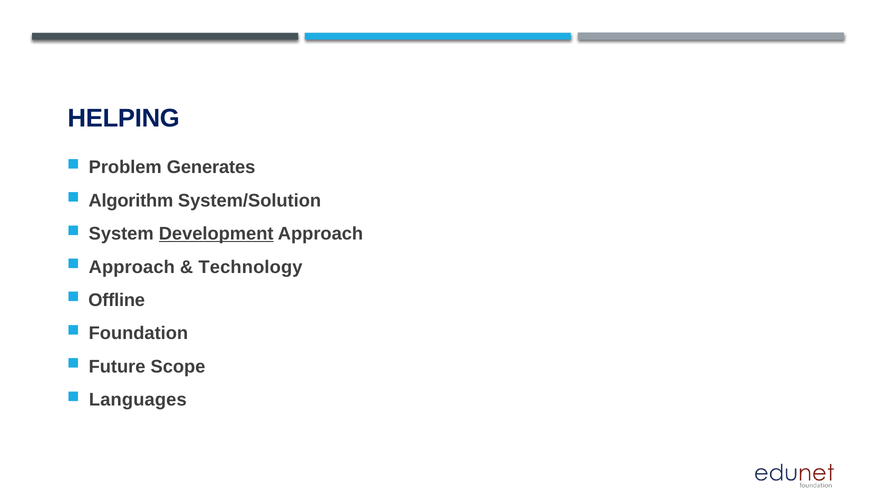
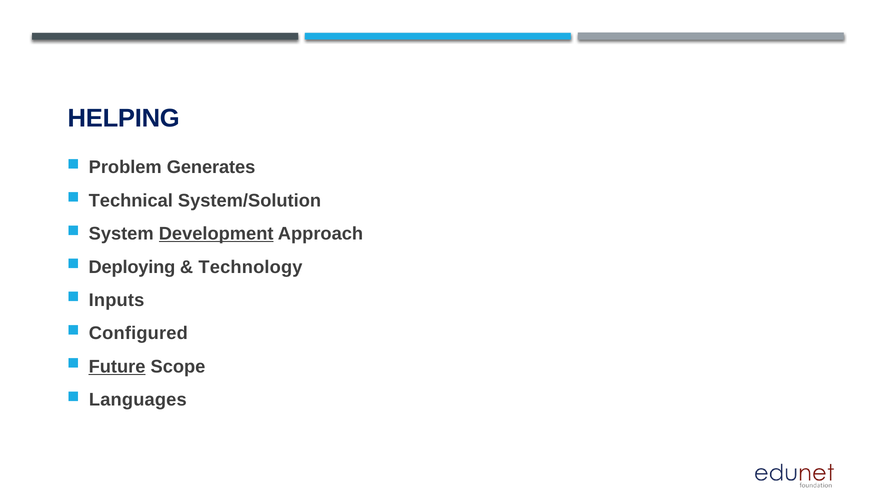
Algorithm: Algorithm -> Technical
Approach at (132, 267): Approach -> Deploying
Offline: Offline -> Inputs
Foundation: Foundation -> Configured
Future underline: none -> present
